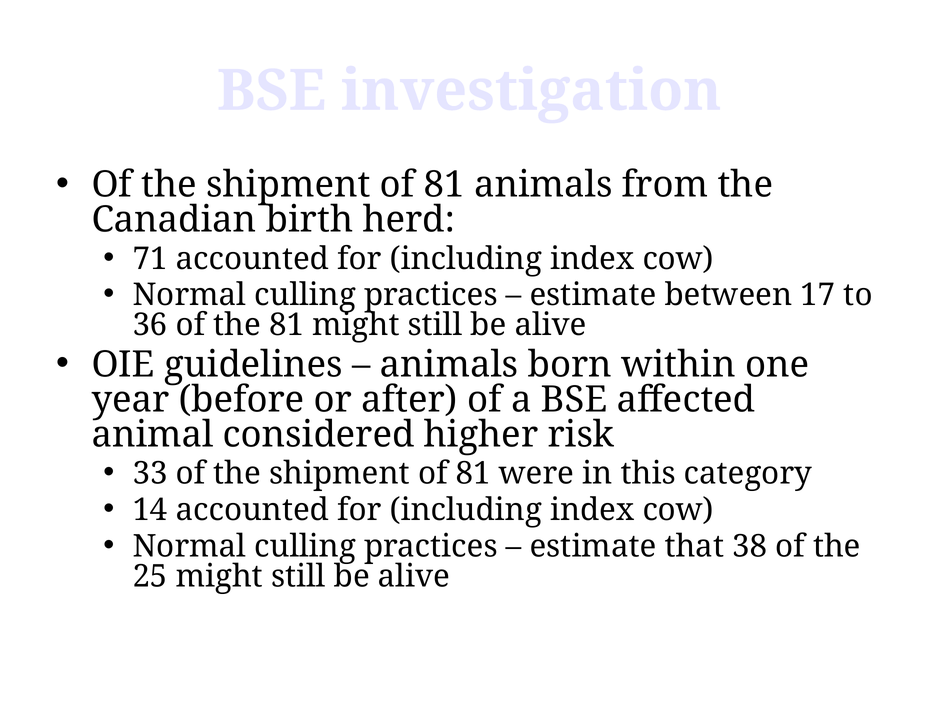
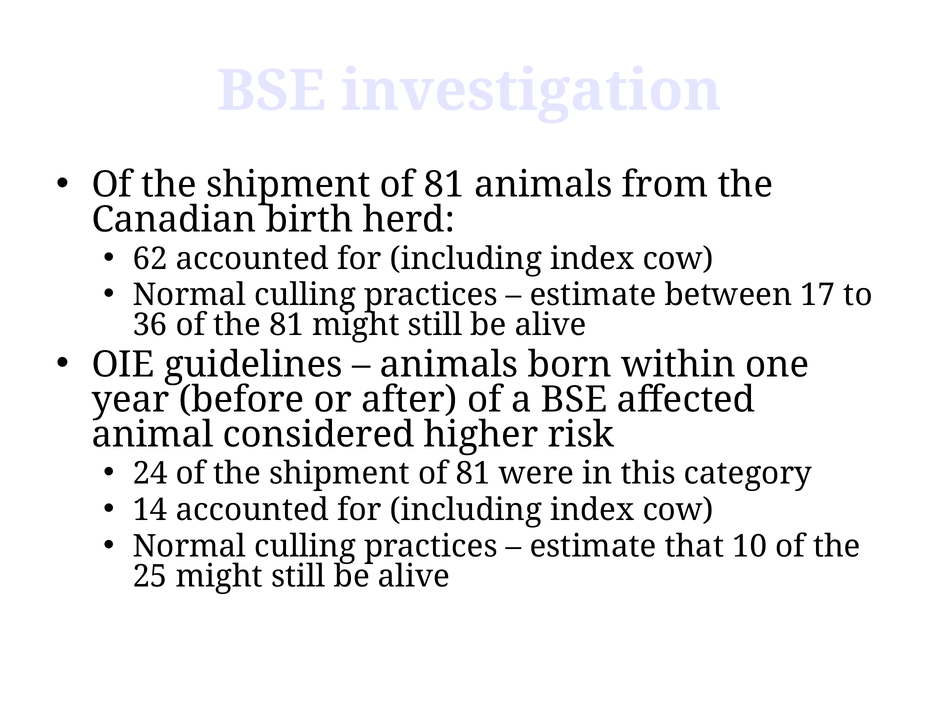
71: 71 -> 62
33: 33 -> 24
38: 38 -> 10
